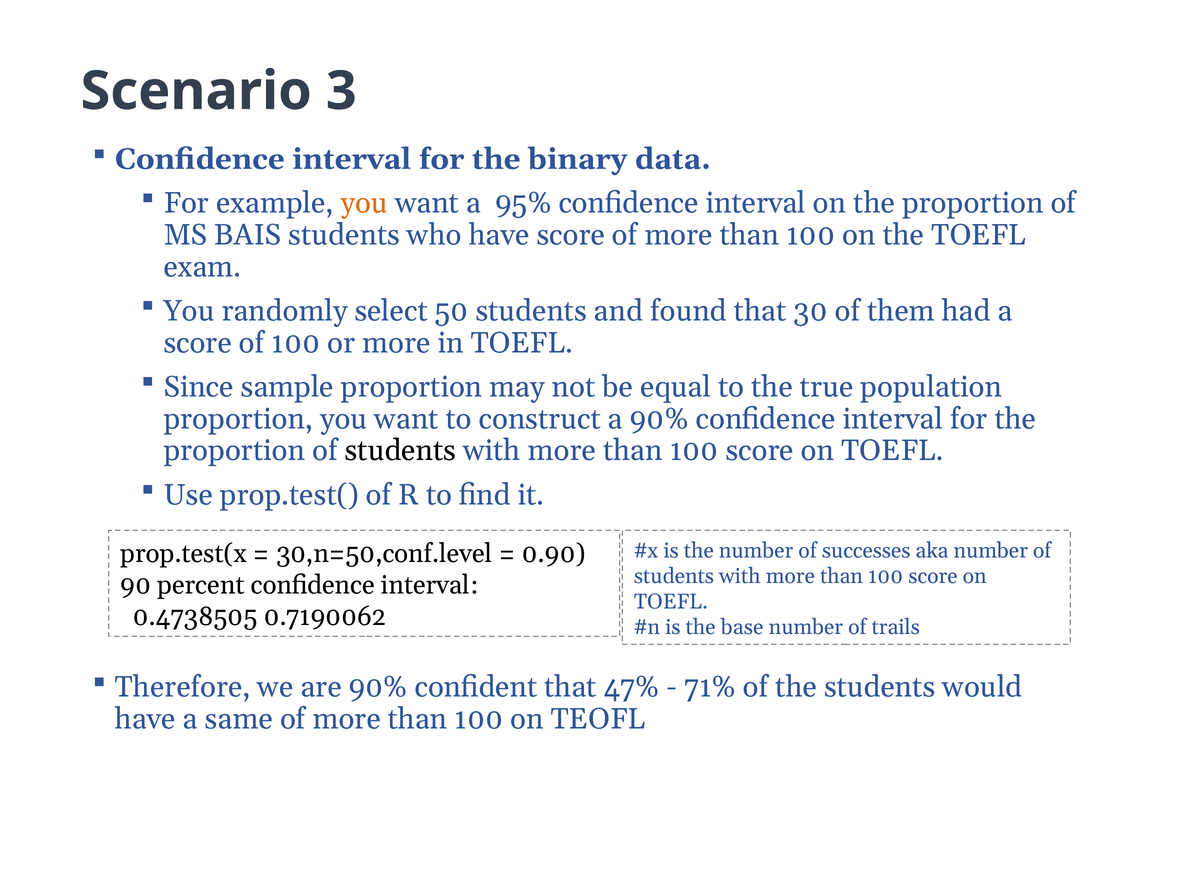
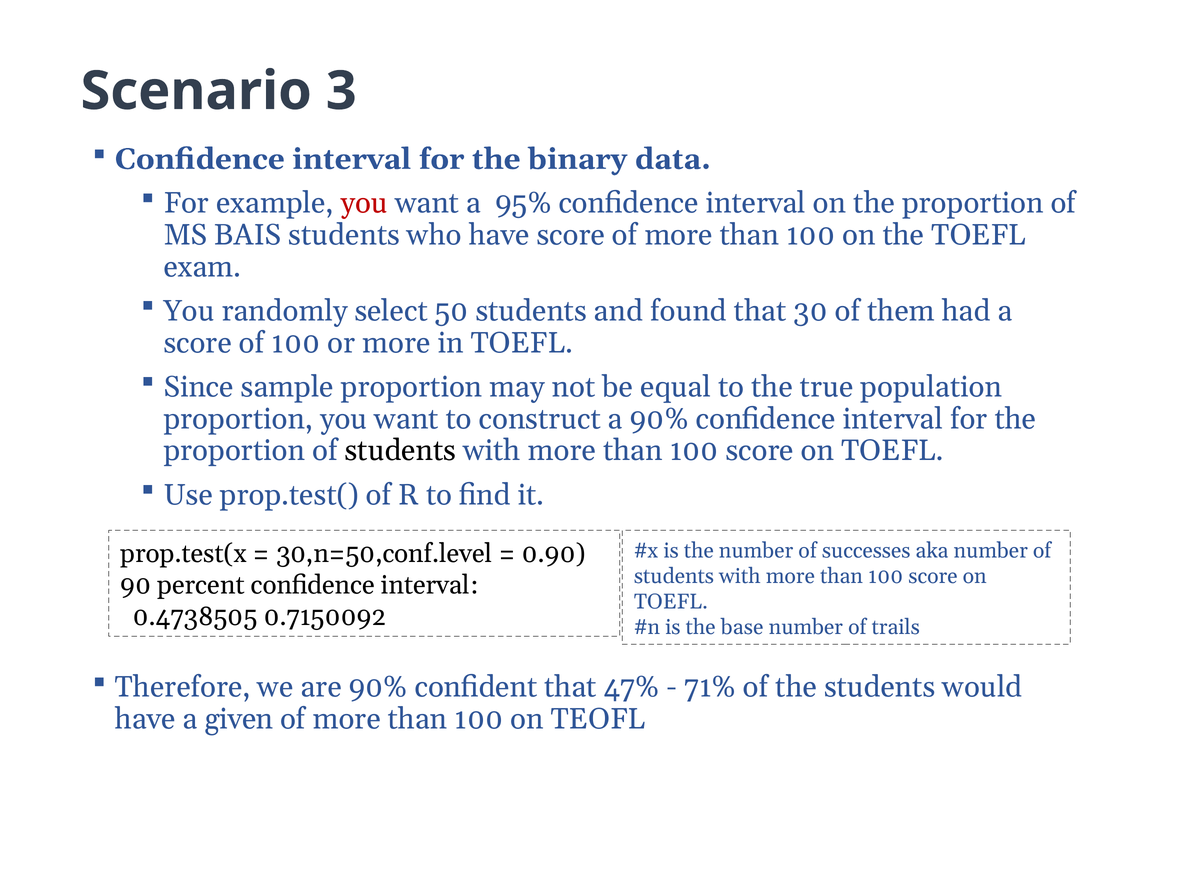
you at (364, 203) colour: orange -> red
0.7190062: 0.7190062 -> 0.7150092
same: same -> given
